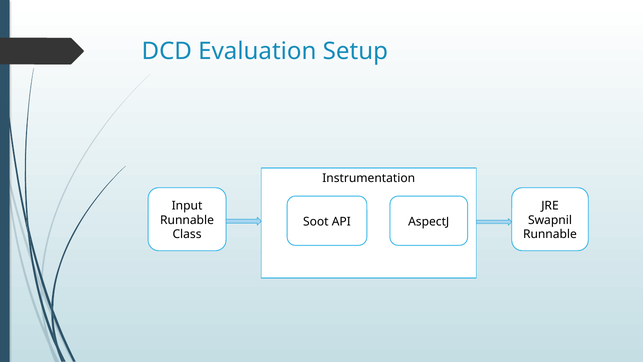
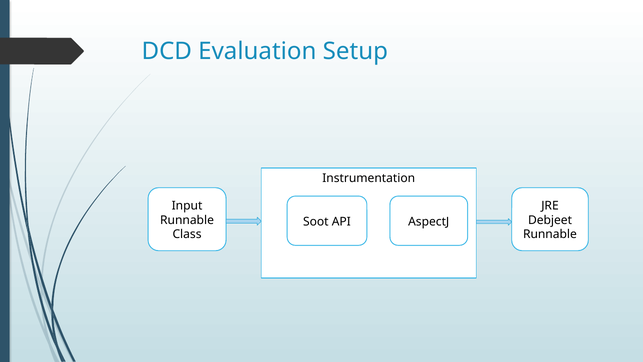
Swapnil: Swapnil -> Debjeet
